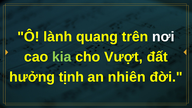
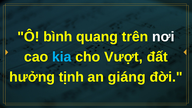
lành: lành -> bình
kia colour: light green -> light blue
nhiên: nhiên -> giáng
